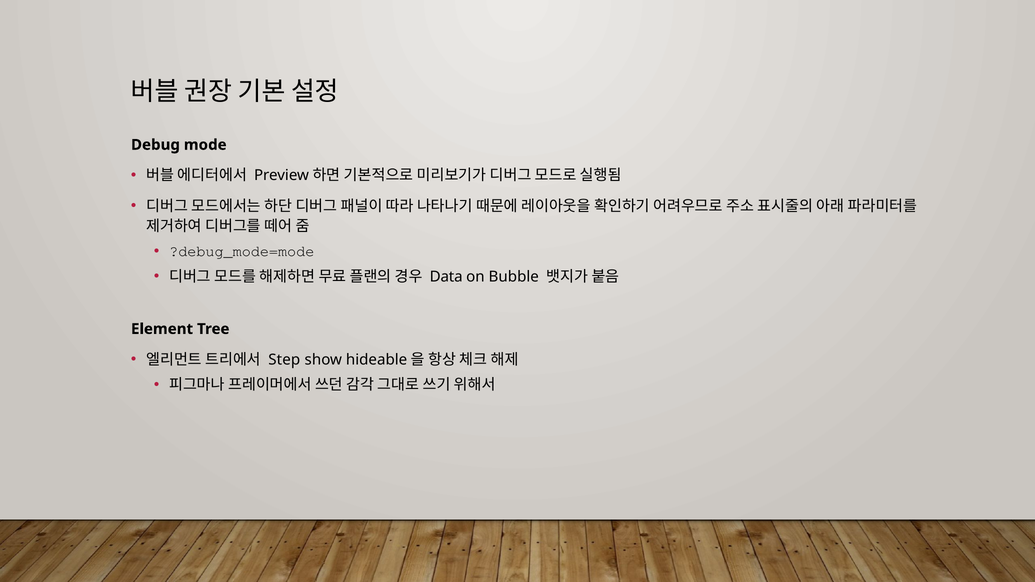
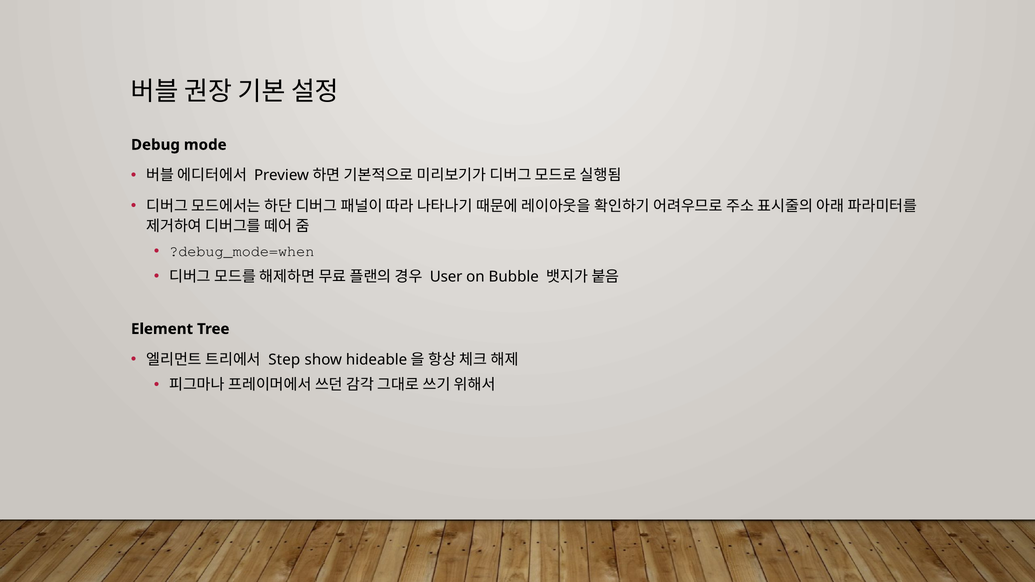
?debug_mode=mode: ?debug_mode=mode -> ?debug_mode=when
Data: Data -> User
